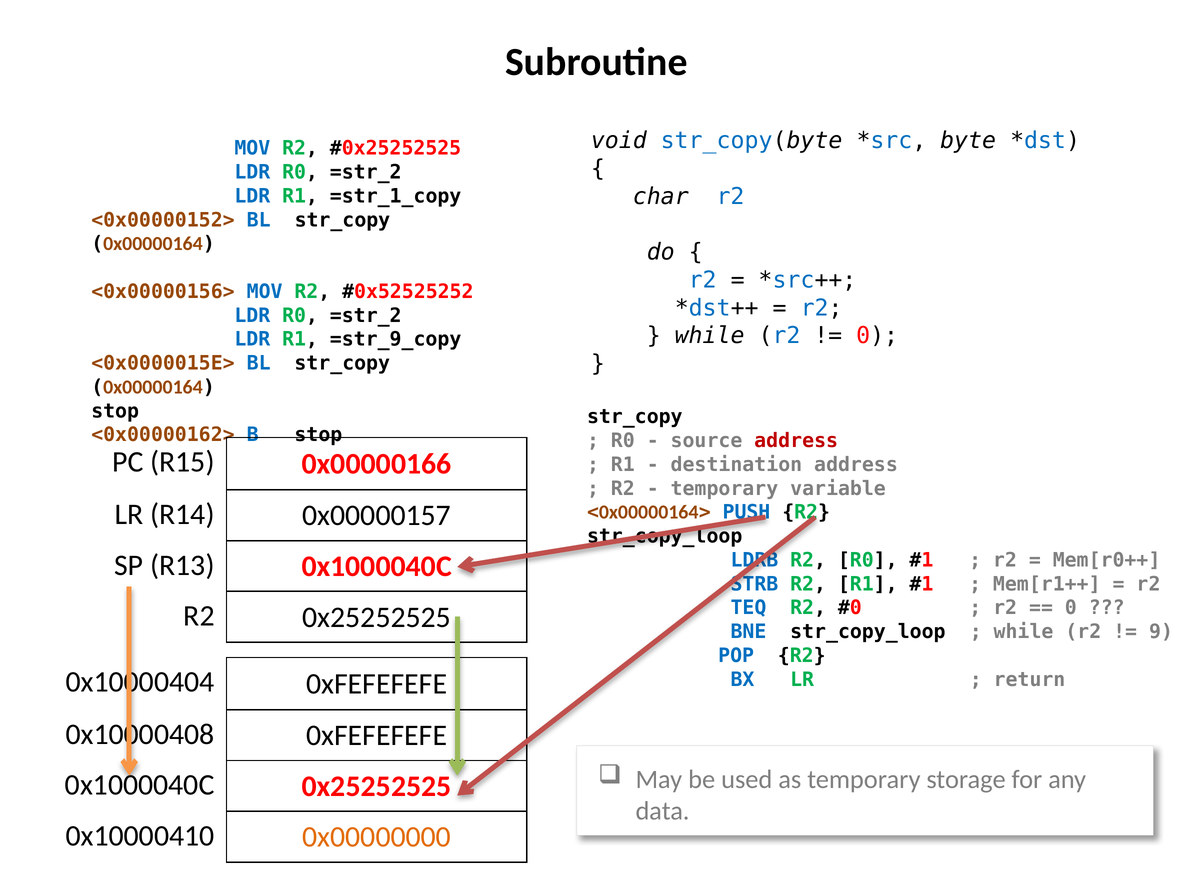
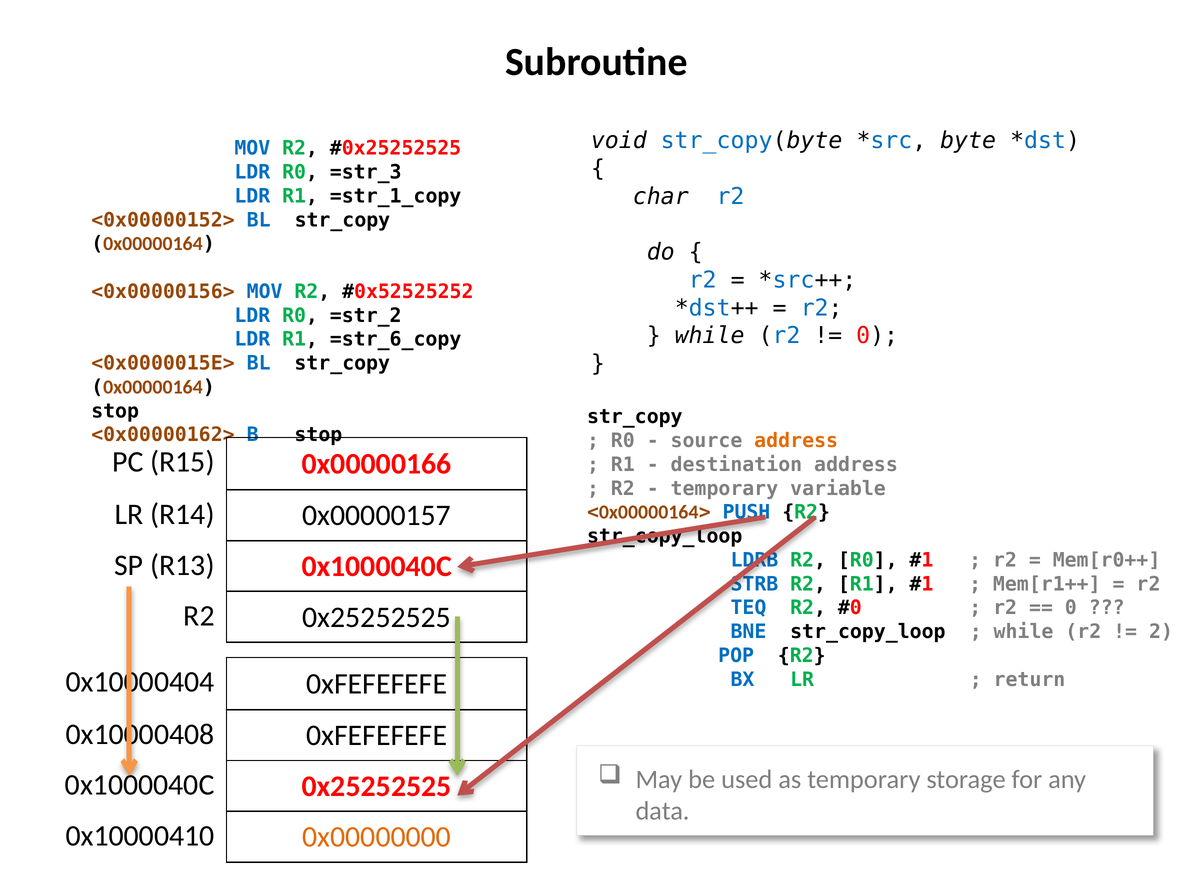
=str_2 at (366, 172): =str_2 -> =str_3
=str_9_copy: =str_9_copy -> =str_6_copy
address at (796, 441) colour: red -> orange
9: 9 -> 2
